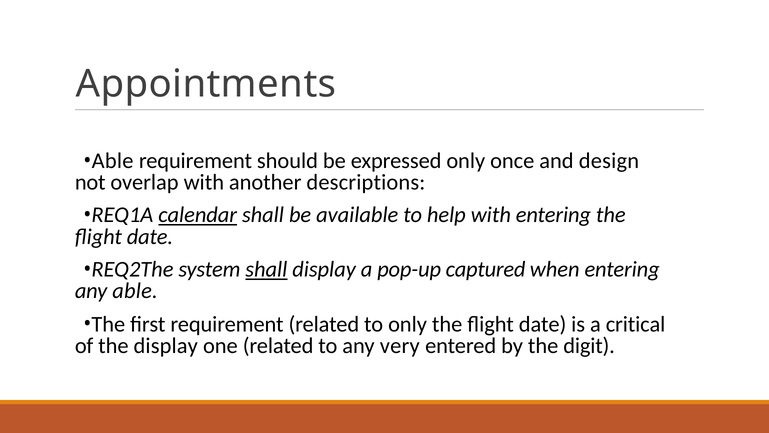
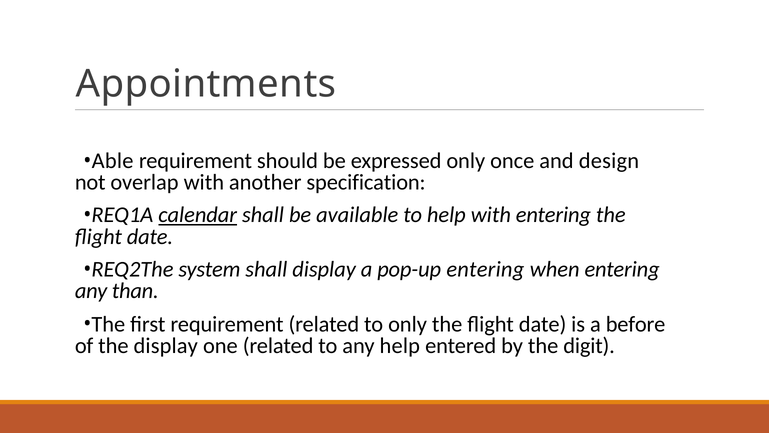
descriptions: descriptions -> specification
shall at (266, 269) underline: present -> none
pop-up captured: captured -> entering
any able: able -> than
critical: critical -> before
any very: very -> help
